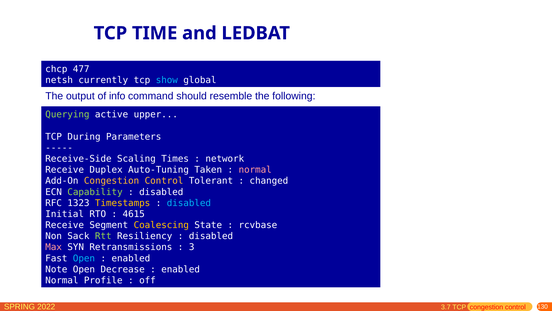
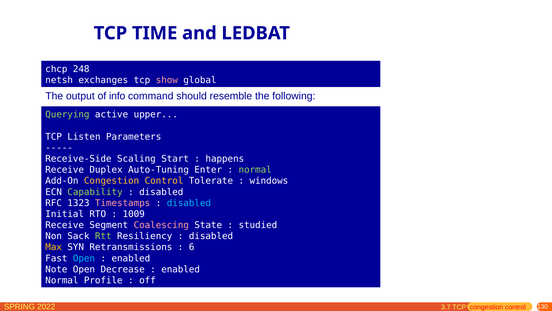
477: 477 -> 248
currently: currently -> exchanges
show colour: light blue -> pink
During: During -> Listen
Times: Times -> Start
network: network -> happens
Taken: Taken -> Enter
normal at (255, 170) colour: pink -> light green
Tolerant: Tolerant -> Tolerate
changed: changed -> windows
Timestamps colour: yellow -> pink
4615: 4615 -> 1009
Coalescing colour: yellow -> pink
rcvbase: rcvbase -> studied
Max colour: pink -> yellow
3: 3 -> 6
